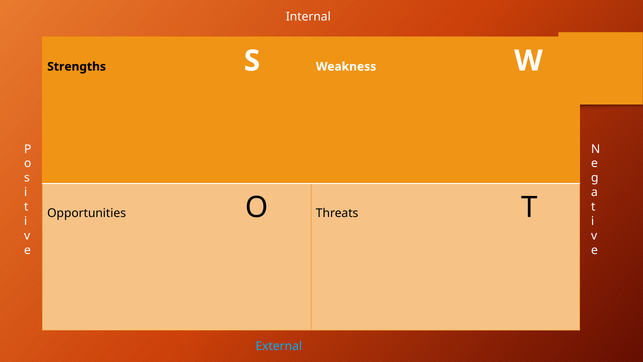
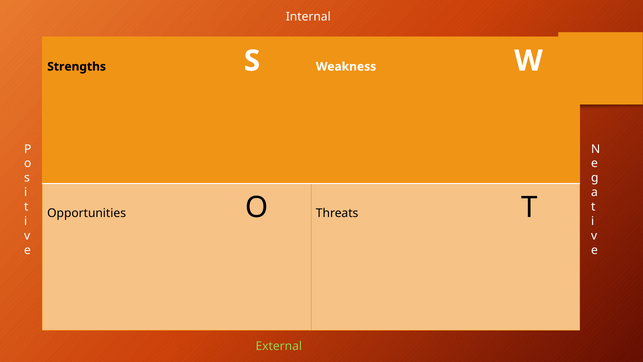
External colour: light blue -> light green
